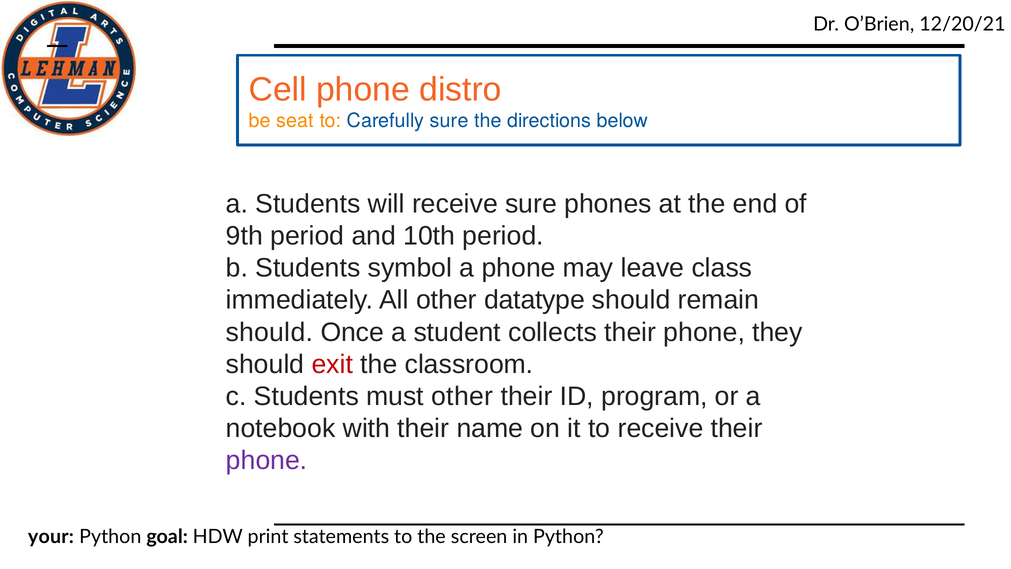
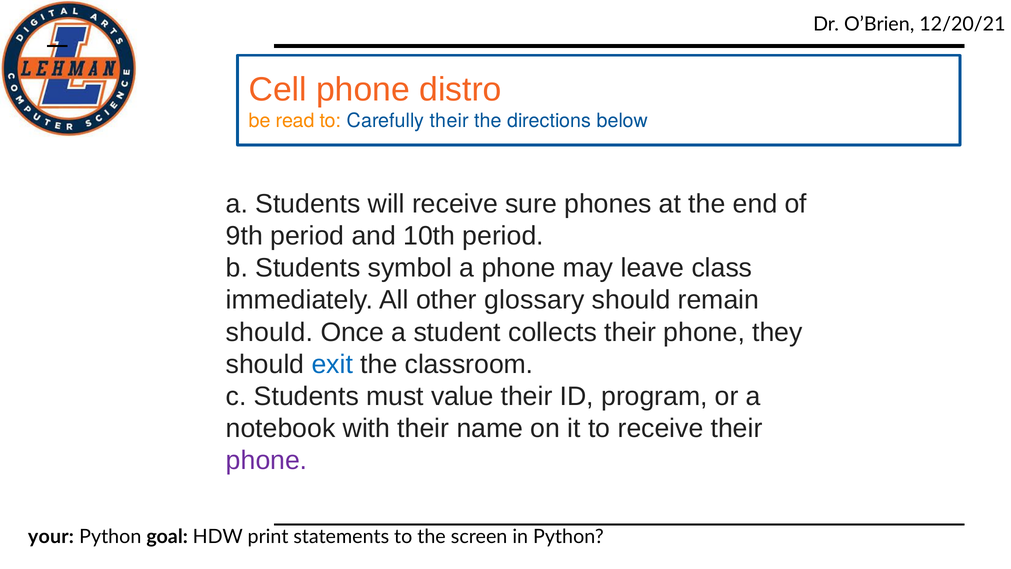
seat: seat -> read
Carefully sure: sure -> their
datatype: datatype -> glossary
exit colour: red -> blue
must other: other -> value
